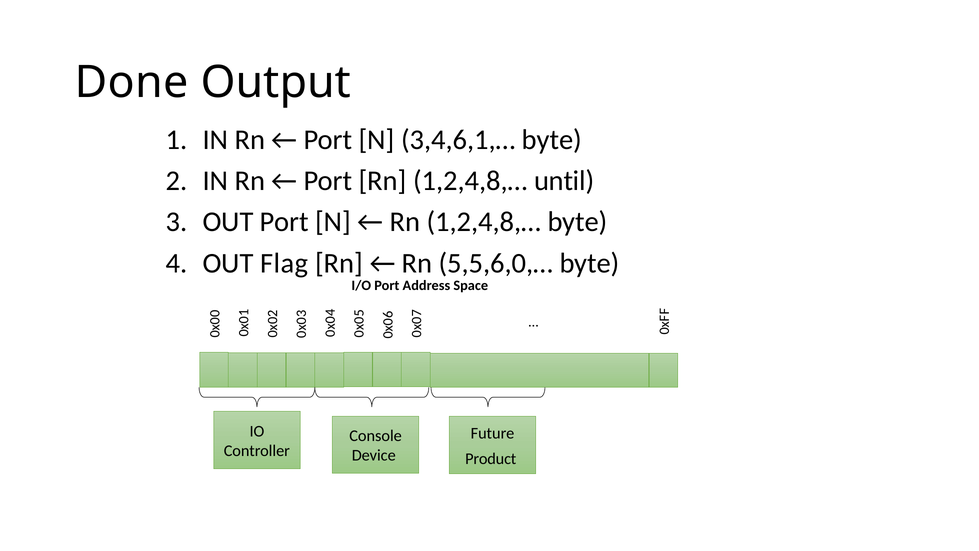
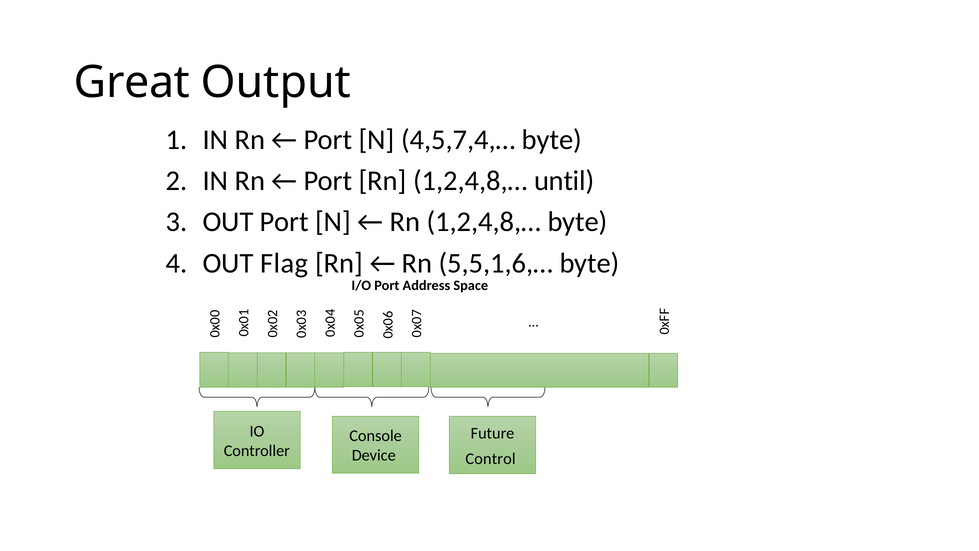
Done: Done -> Great
3,4,6,1,…: 3,4,6,1,… -> 4,5,7,4,…
5,5,6,0,…: 5,5,6,0,… -> 5,5,1,6,…
Product: Product -> Control
